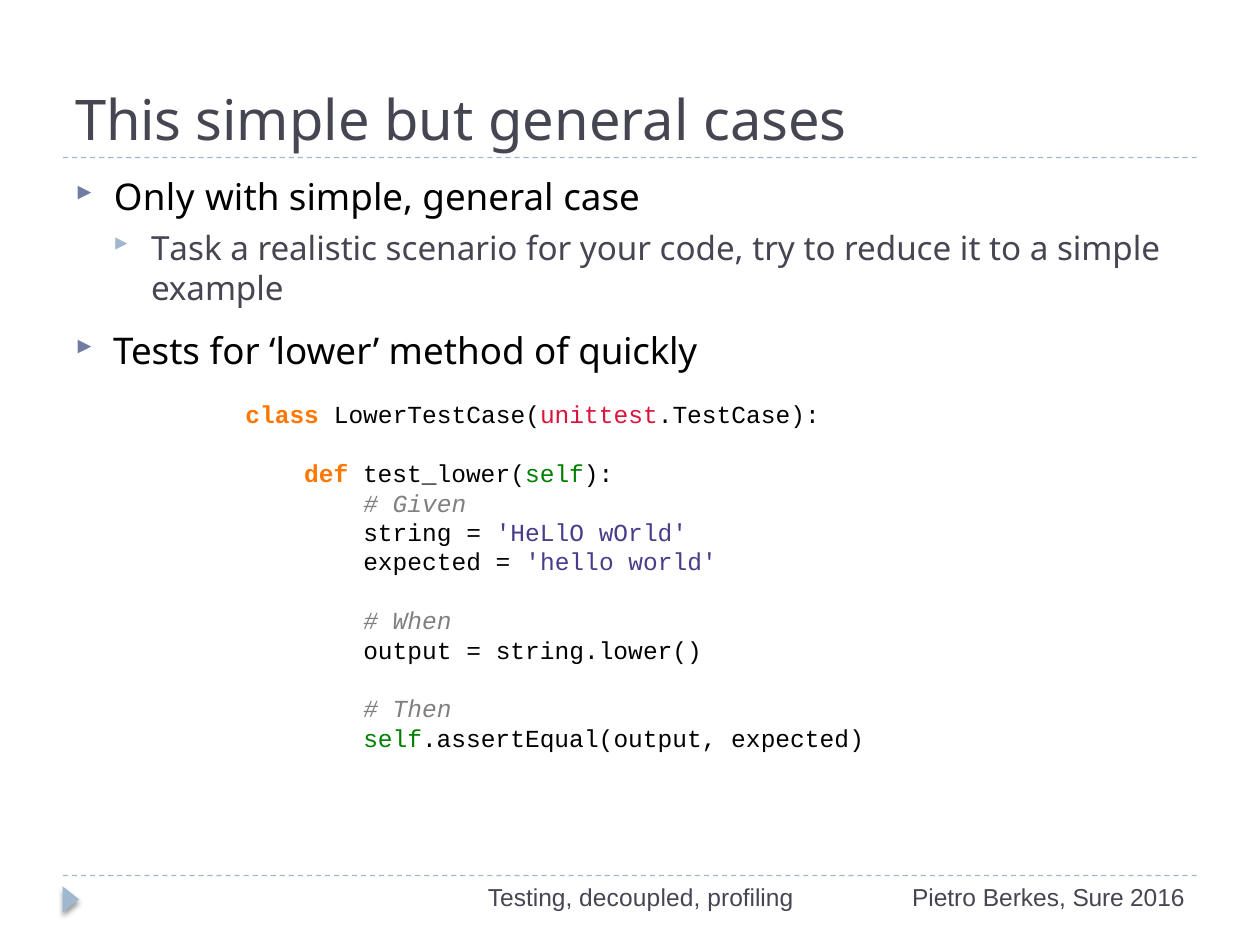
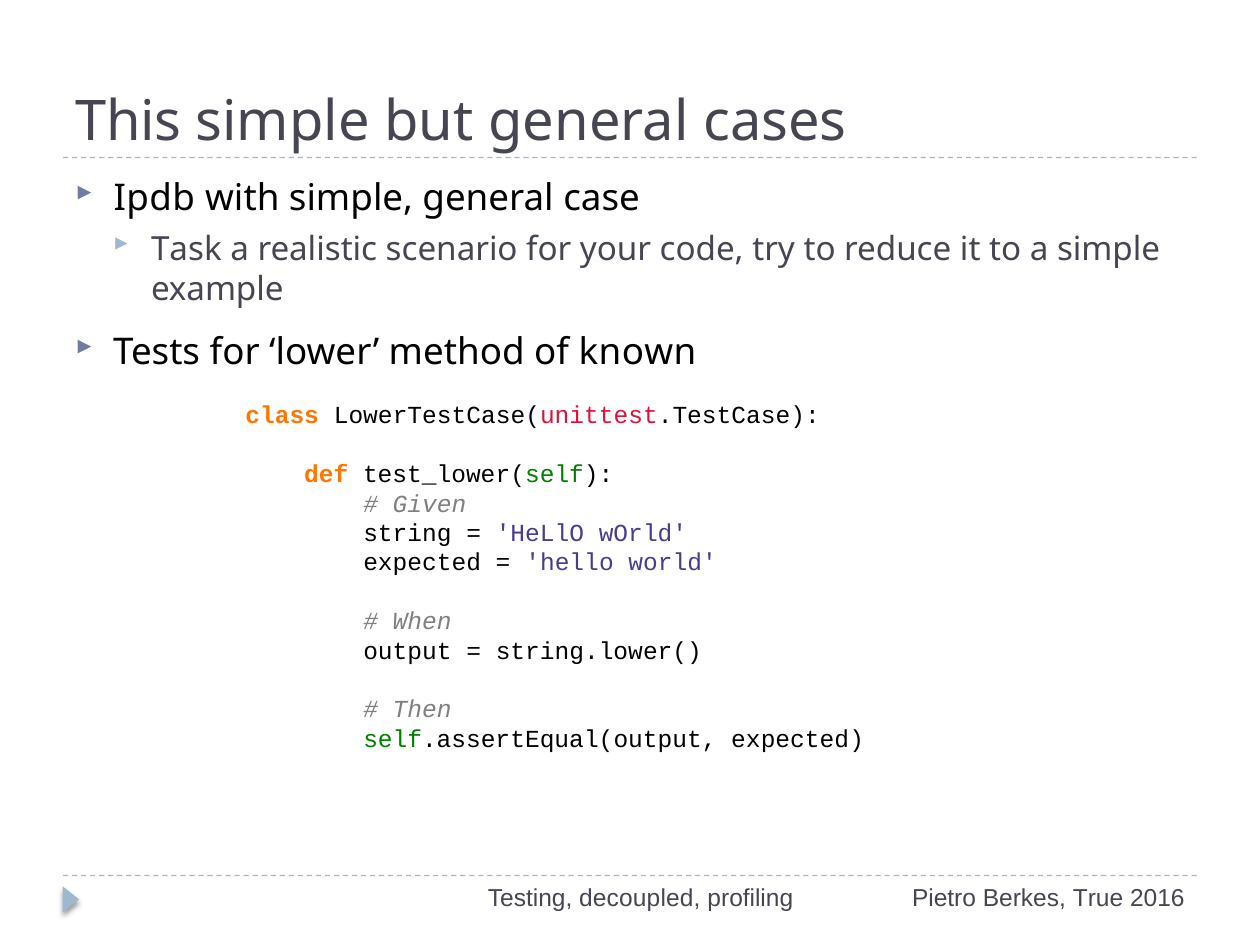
Only: Only -> Ipdb
quickly: quickly -> known
Sure: Sure -> True
